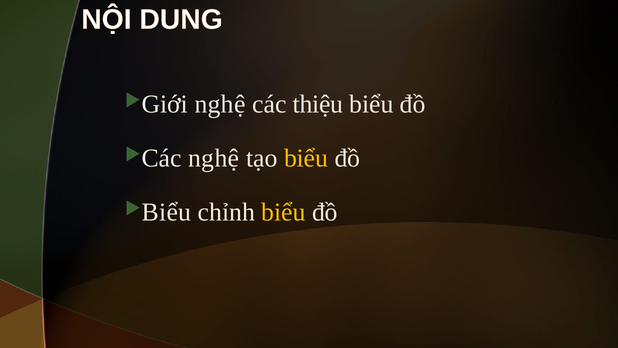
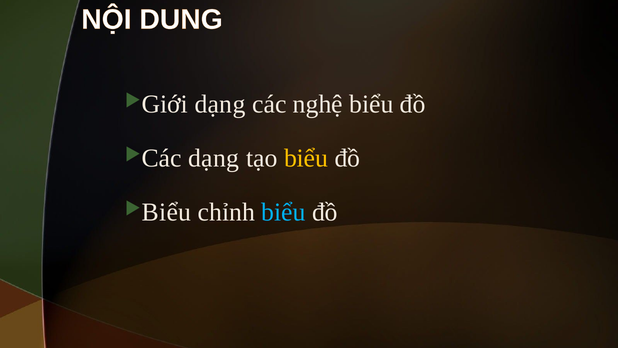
Giới nghệ: nghệ -> dạng
thiệu: thiệu -> nghệ
Các nghệ: nghệ -> dạng
biểu at (284, 212) colour: yellow -> light blue
